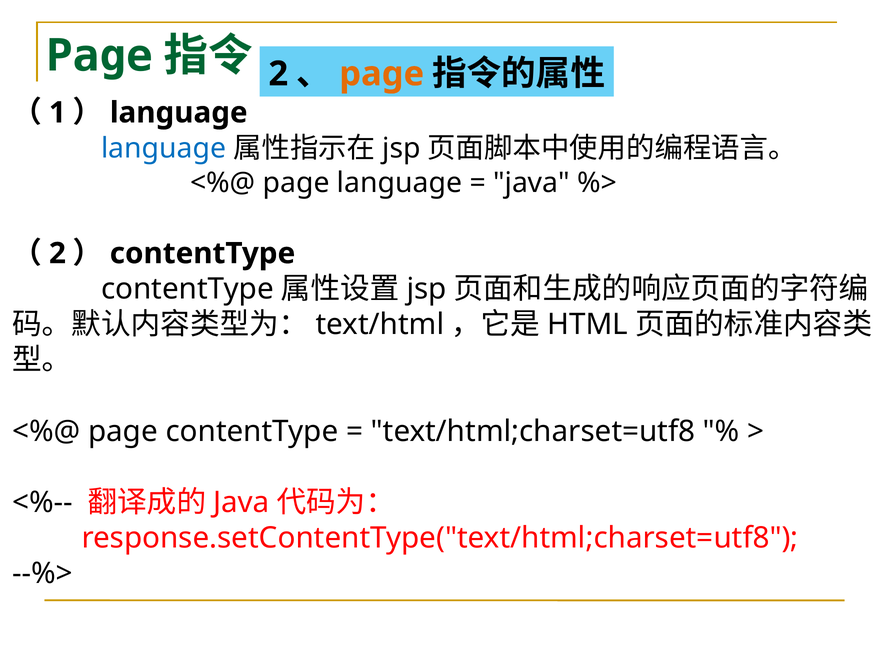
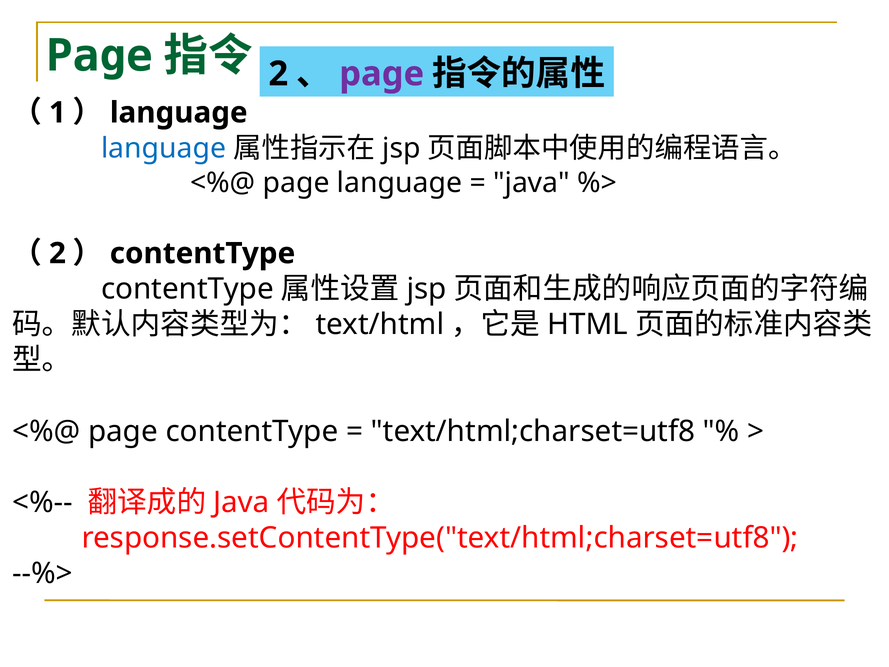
page at (382, 74) colour: orange -> purple
